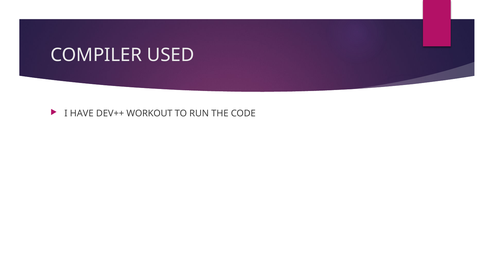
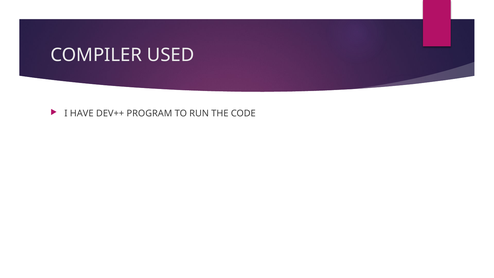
WORKOUT: WORKOUT -> PROGRAM
